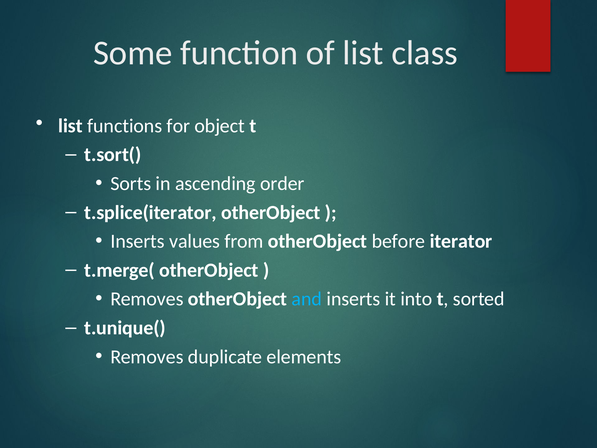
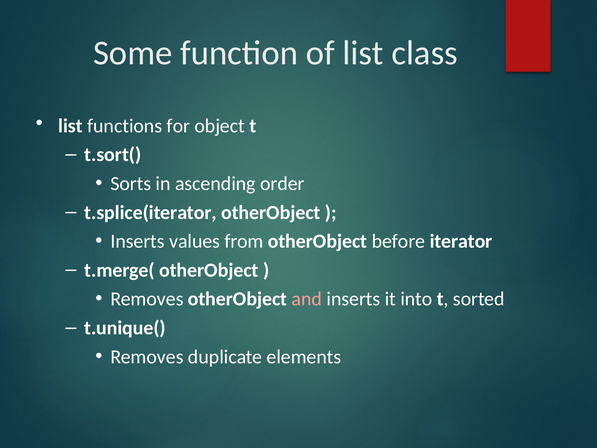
and colour: light blue -> pink
